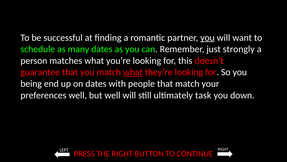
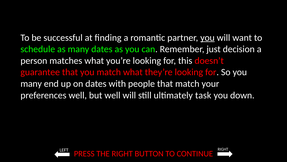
strongly: strongly -> decision
what at (133, 72) underline: present -> none
being at (31, 83): being -> many
